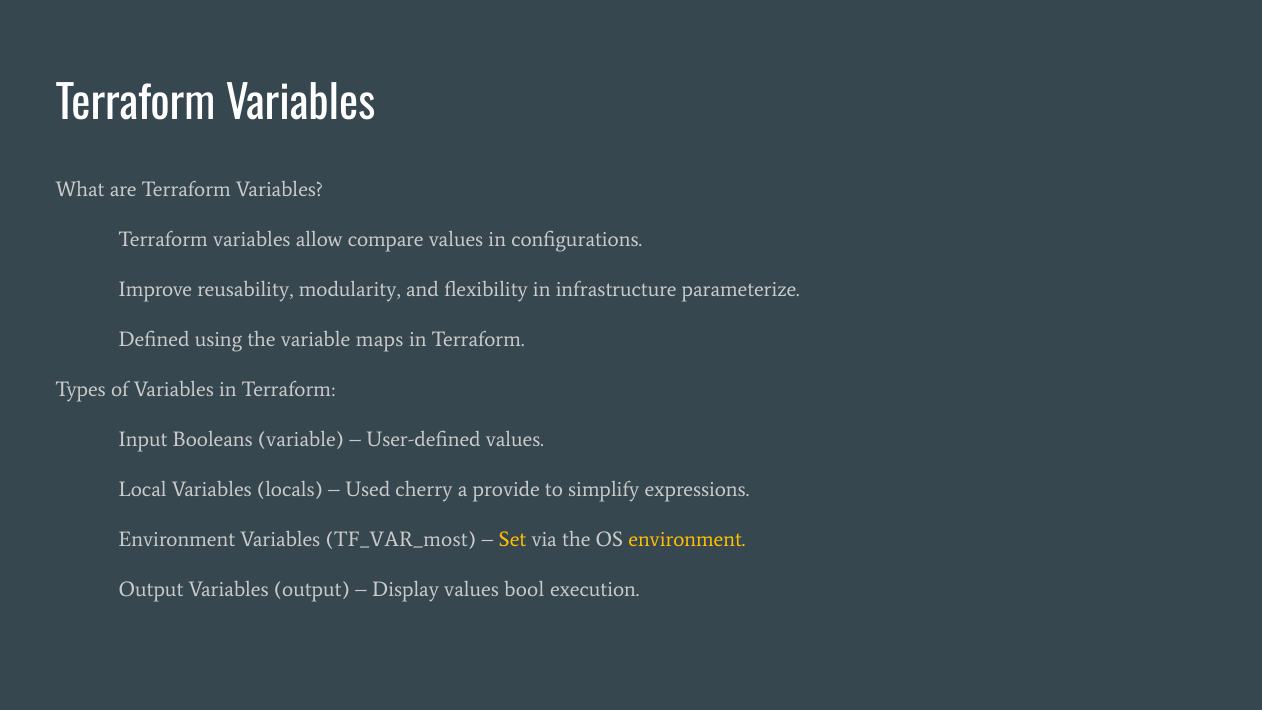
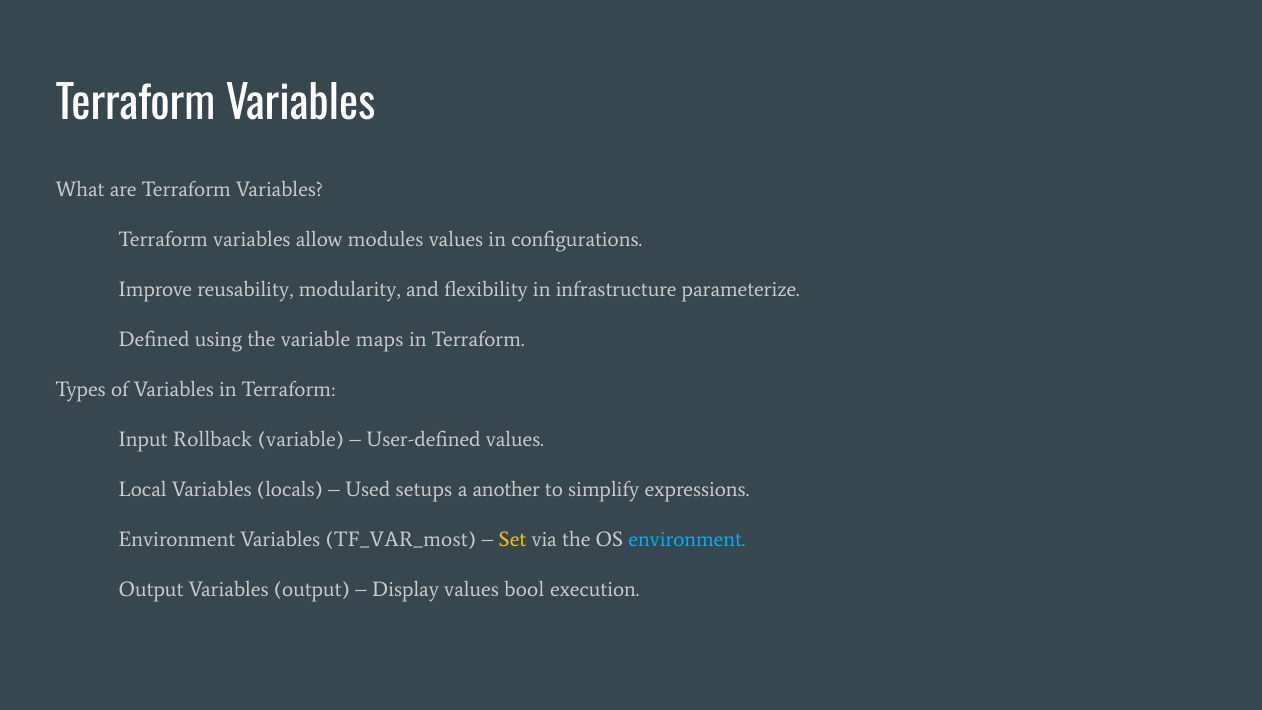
compare: compare -> modules
Booleans: Booleans -> Rollback
cherry: cherry -> setups
provide: provide -> another
environment at (687, 540) colour: yellow -> light blue
